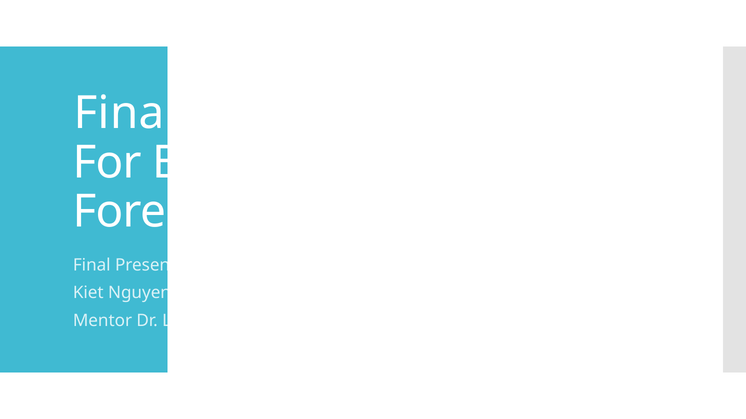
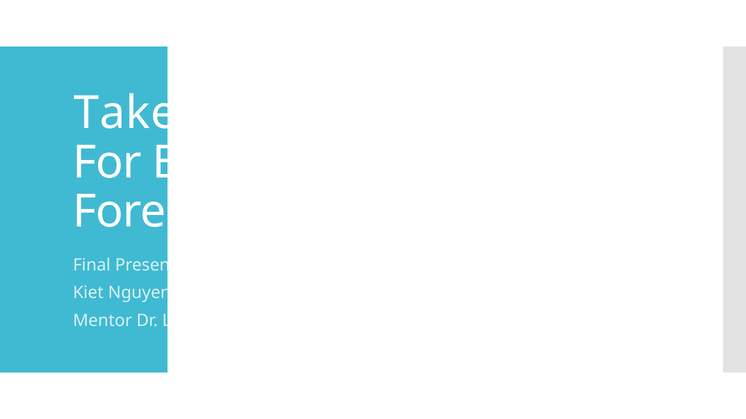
Final at (125, 113): Final -> Take
